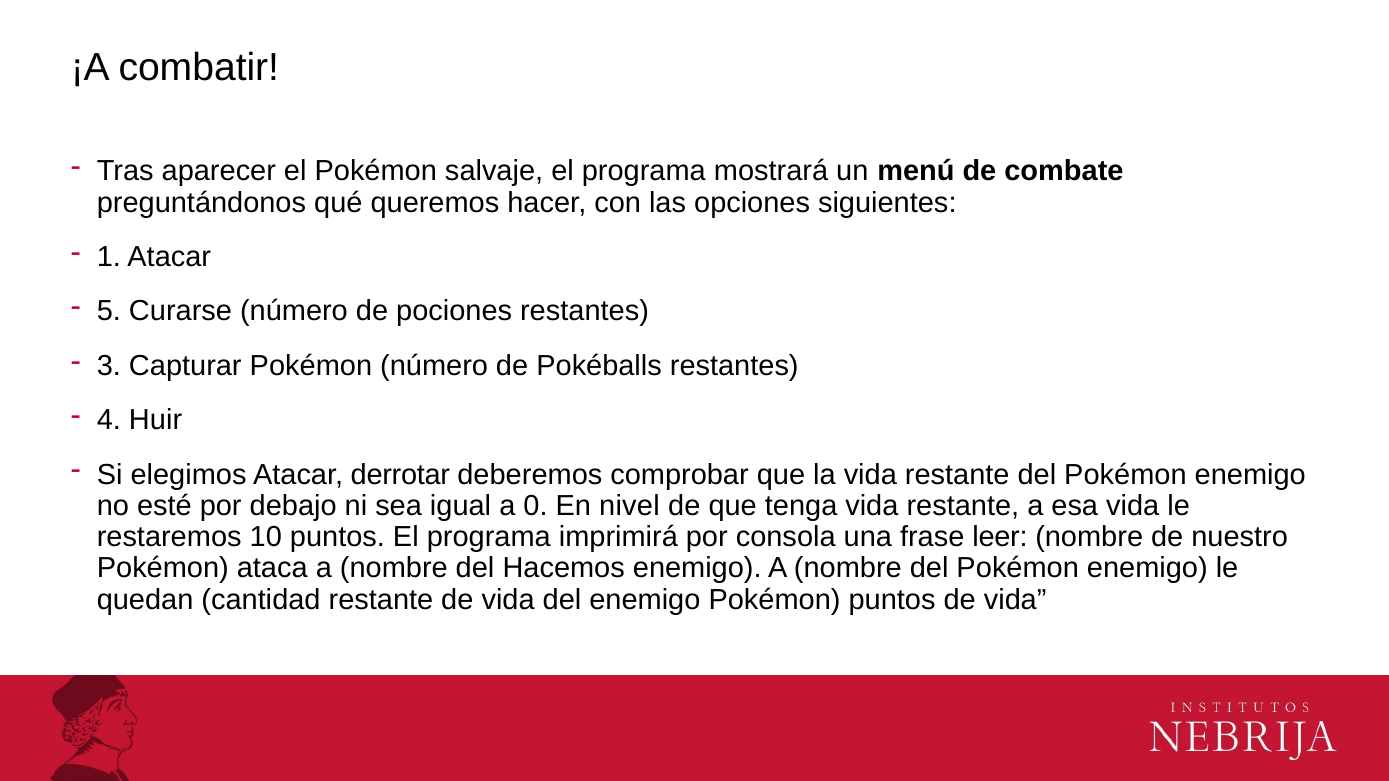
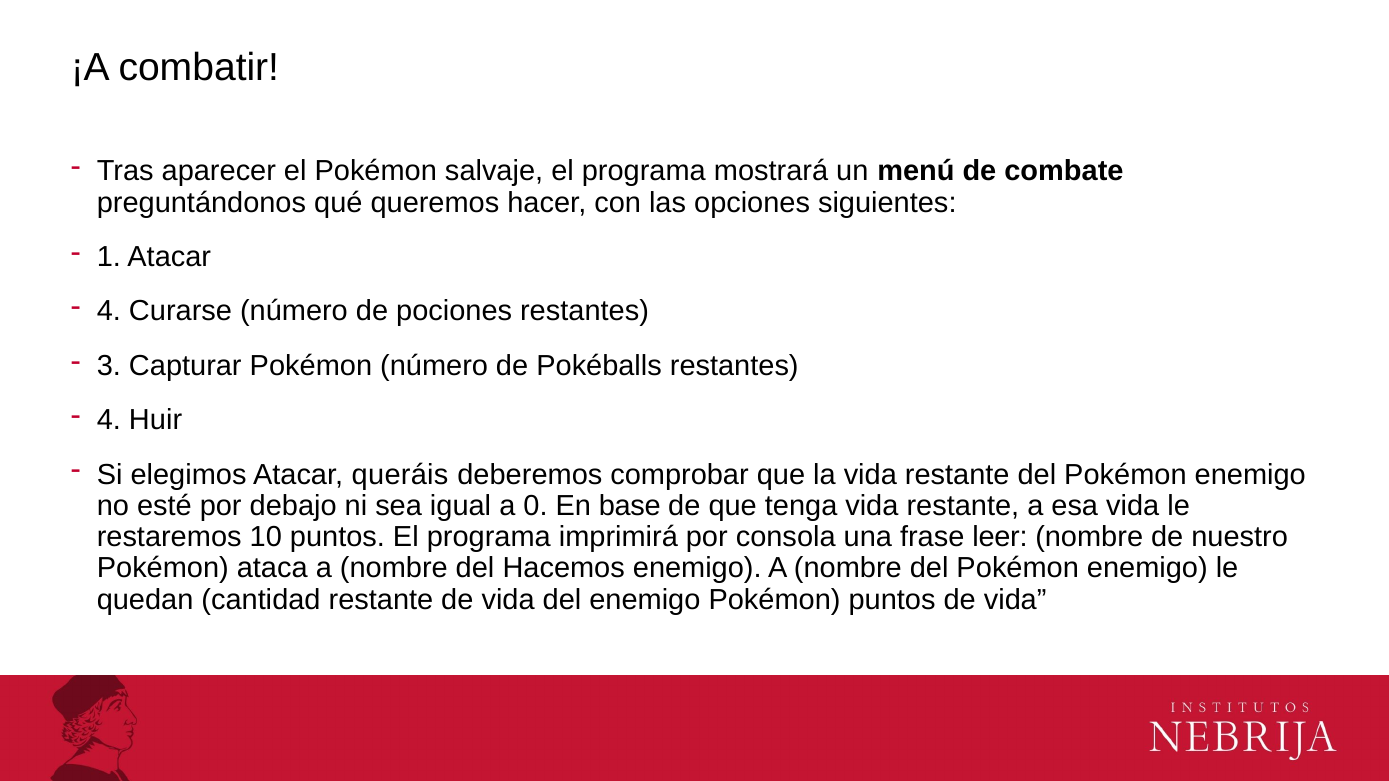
5 at (109, 311): 5 -> 4
derrotar: derrotar -> queráis
nivel: nivel -> base
